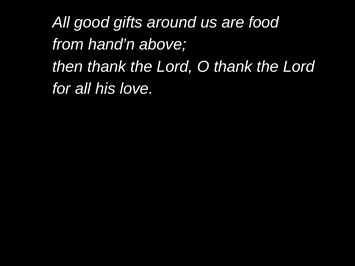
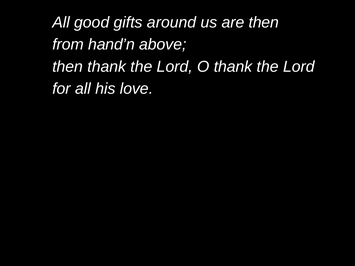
are food: food -> then
